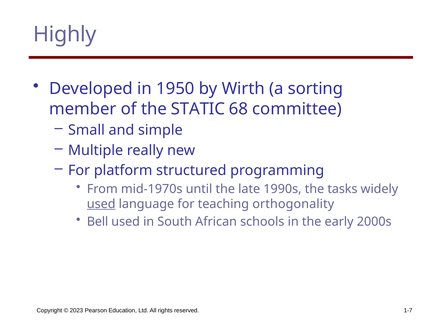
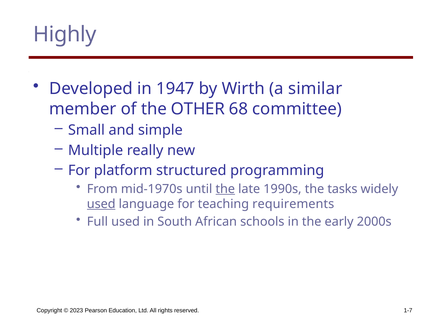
1950: 1950 -> 1947
sorting: sorting -> similar
STATIC: STATIC -> OTHER
the at (225, 189) underline: none -> present
orthogonality: orthogonality -> requirements
Bell: Bell -> Full
